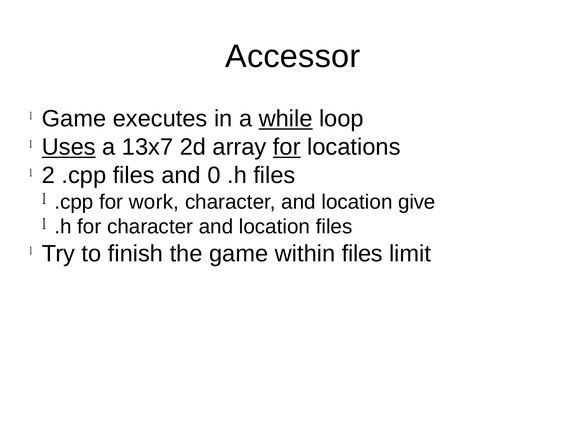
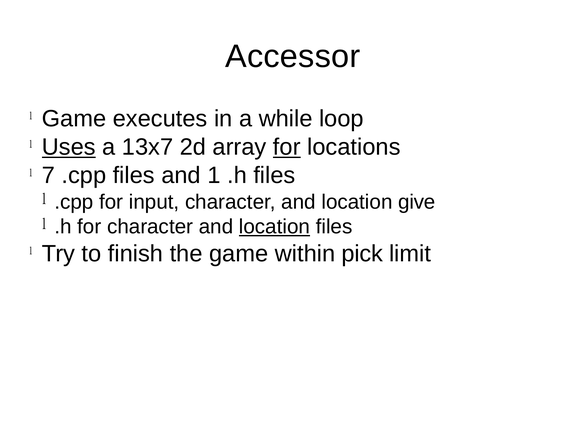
while underline: present -> none
2: 2 -> 7
0: 0 -> 1
work: work -> input
location at (274, 227) underline: none -> present
within files: files -> pick
